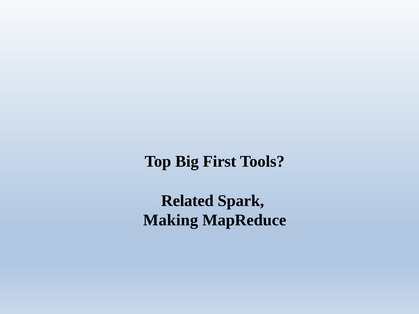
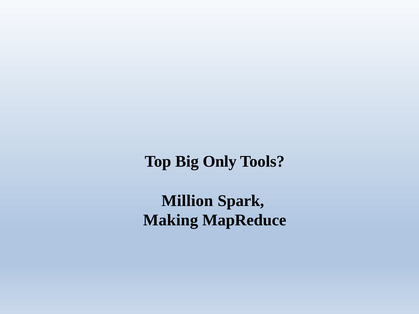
First: First -> Only
Related: Related -> Million
